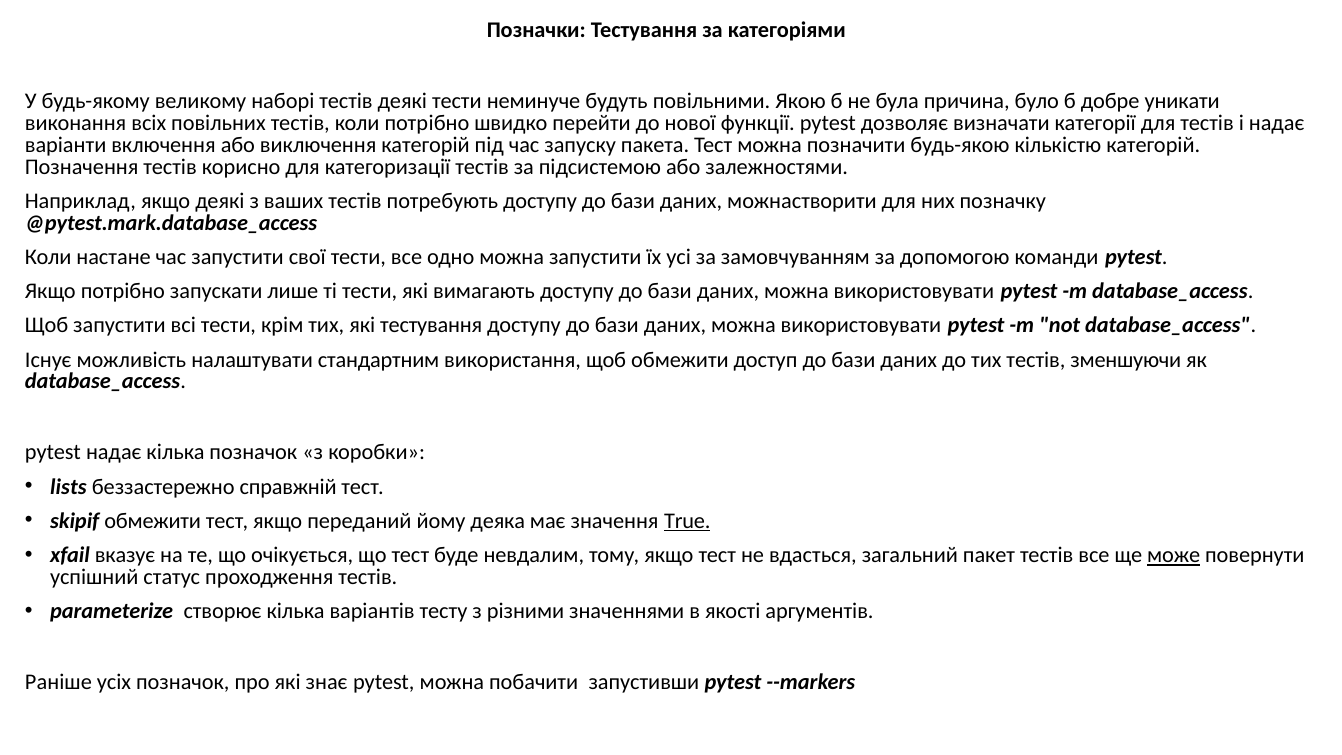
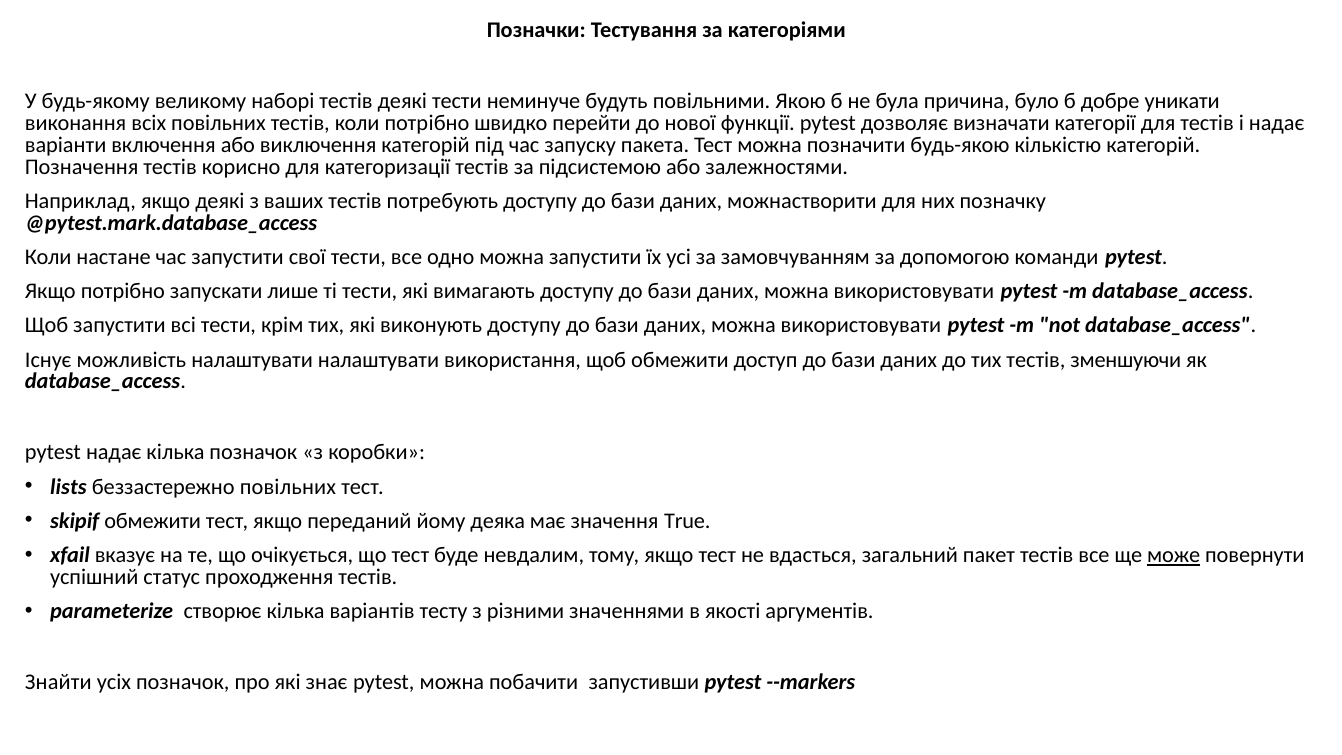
які тестування: тестування -> виконують
налаштувати стандартним: стандартним -> налаштувати
беззастережно справжній: справжній -> повільних
True underline: present -> none
Раніше: Раніше -> Знайти
